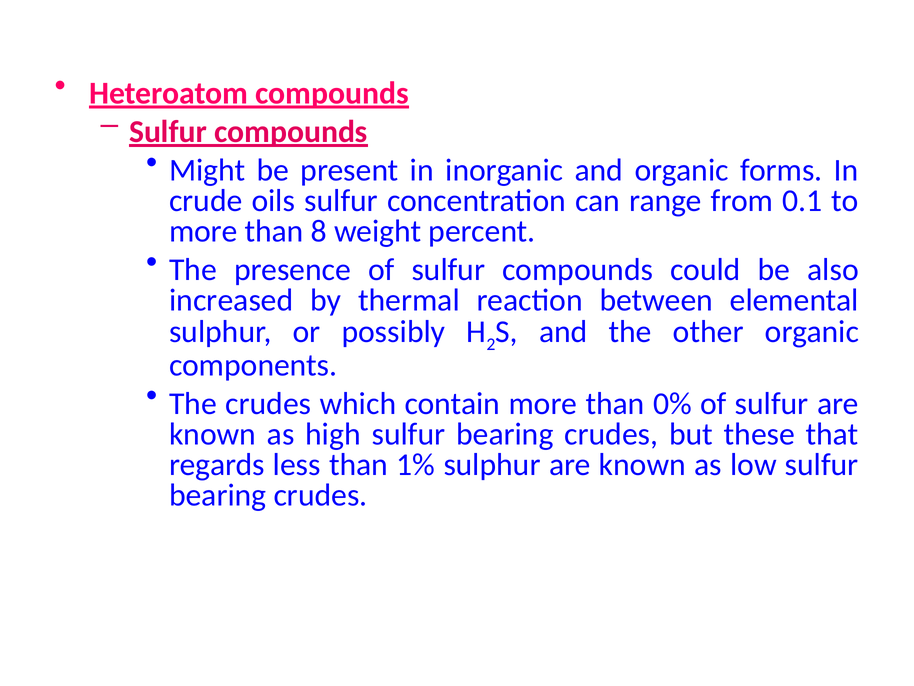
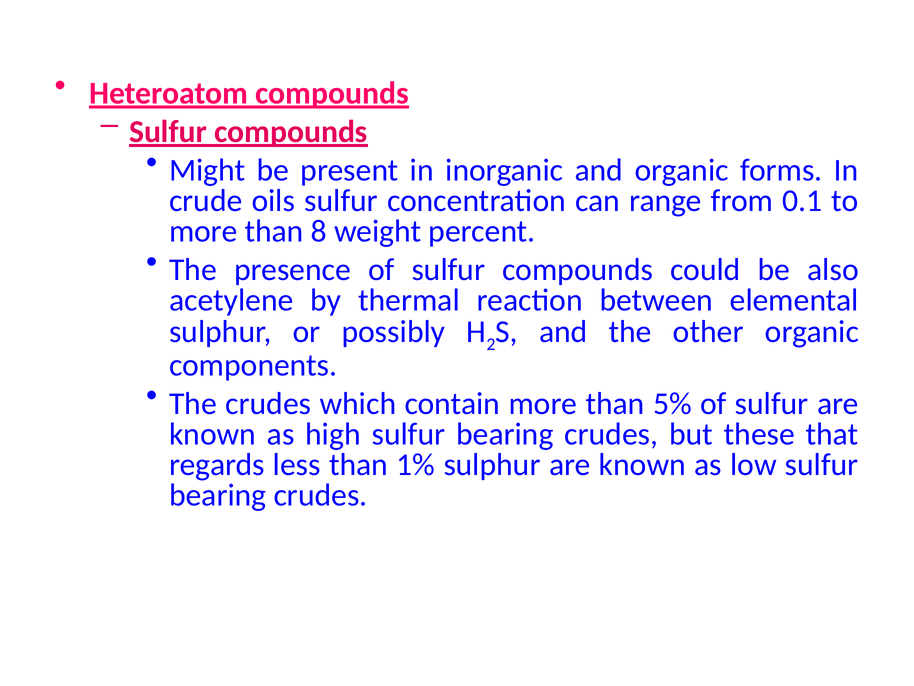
increased: increased -> acetylene
0%: 0% -> 5%
